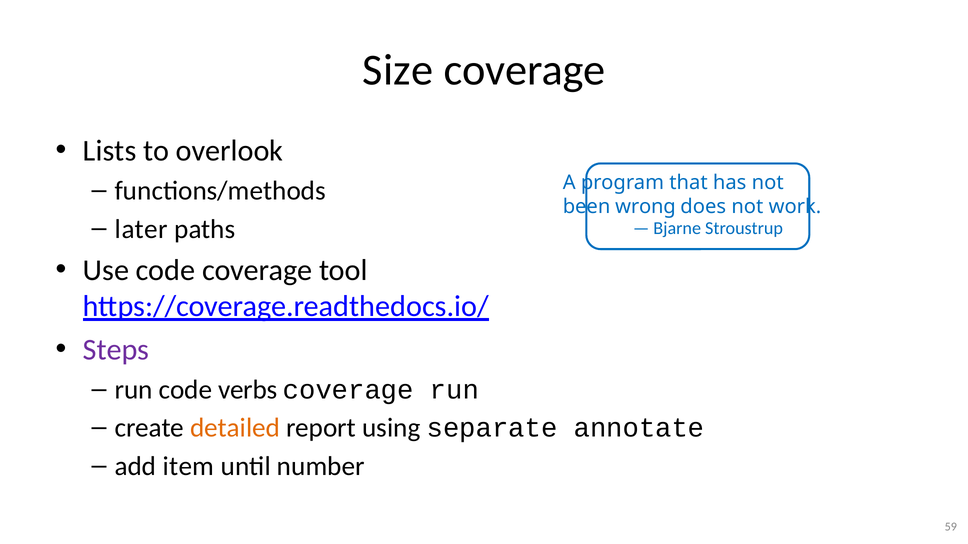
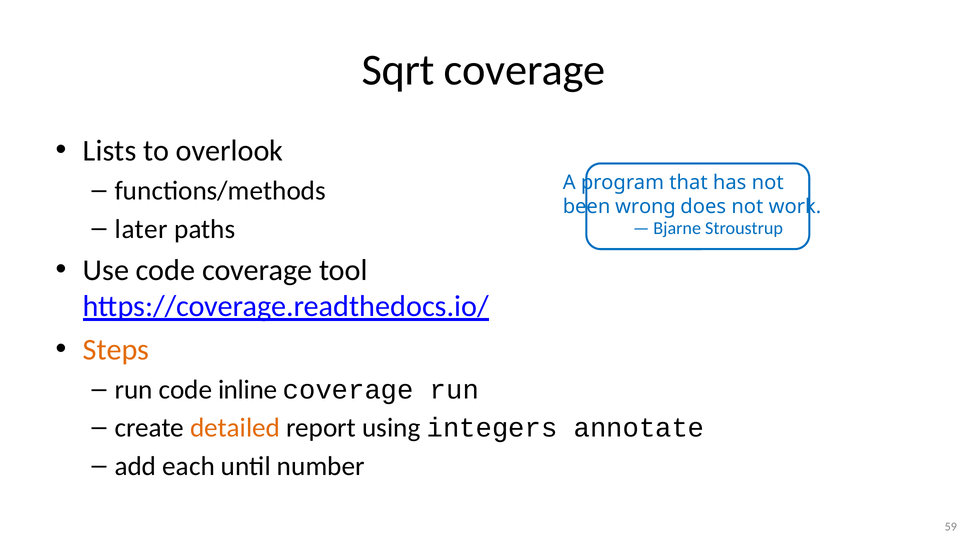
Size: Size -> Sqrt
Steps colour: purple -> orange
verbs: verbs -> inline
separate: separate -> integers
item: item -> each
